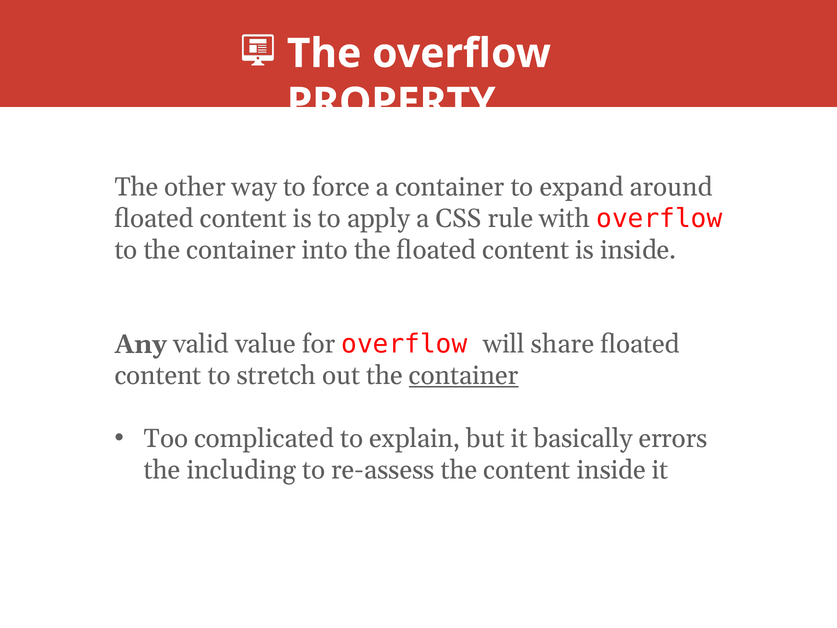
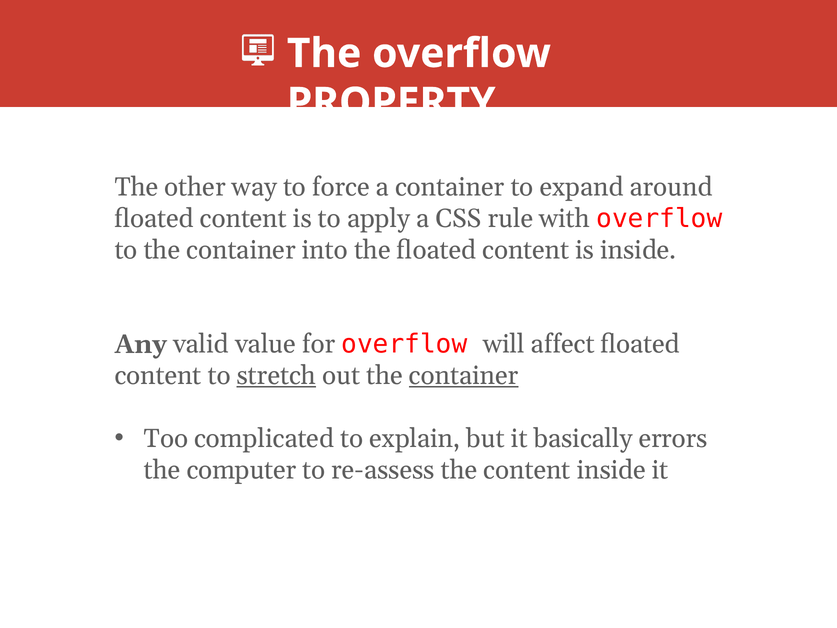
share: share -> affect
stretch underline: none -> present
including: including -> computer
